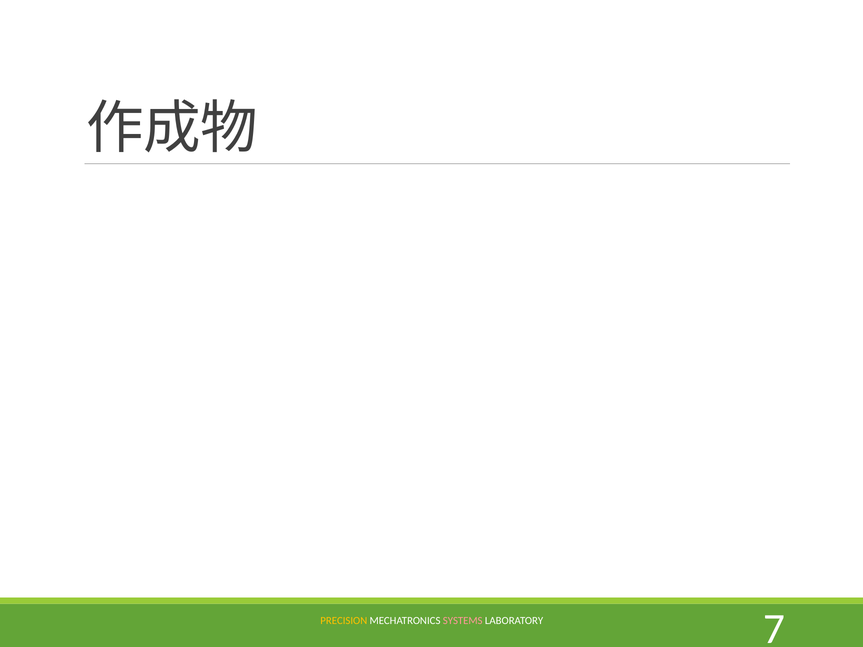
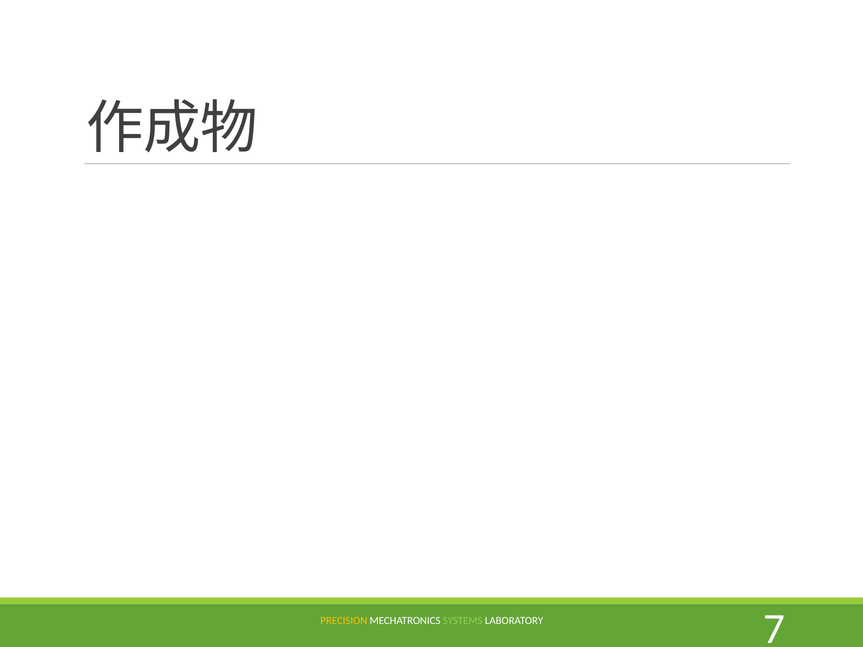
SYSTEMS colour: pink -> light green
